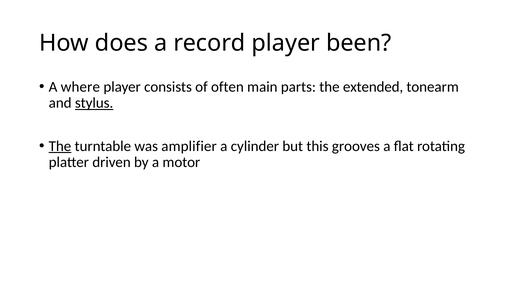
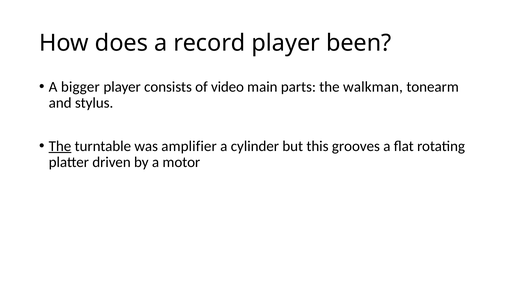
where: where -> bigger
often: often -> video
extended: extended -> walkman
stylus underline: present -> none
